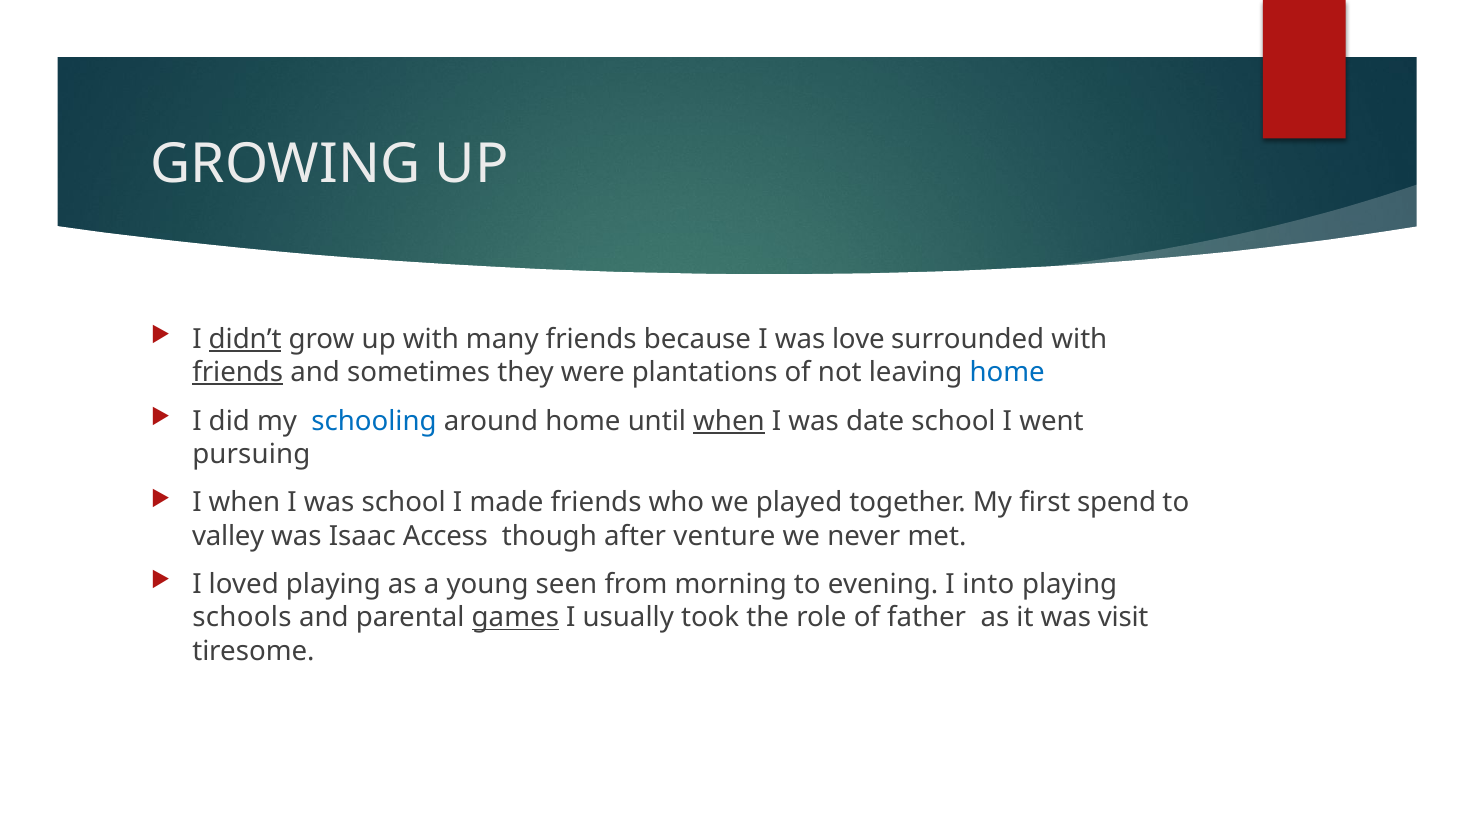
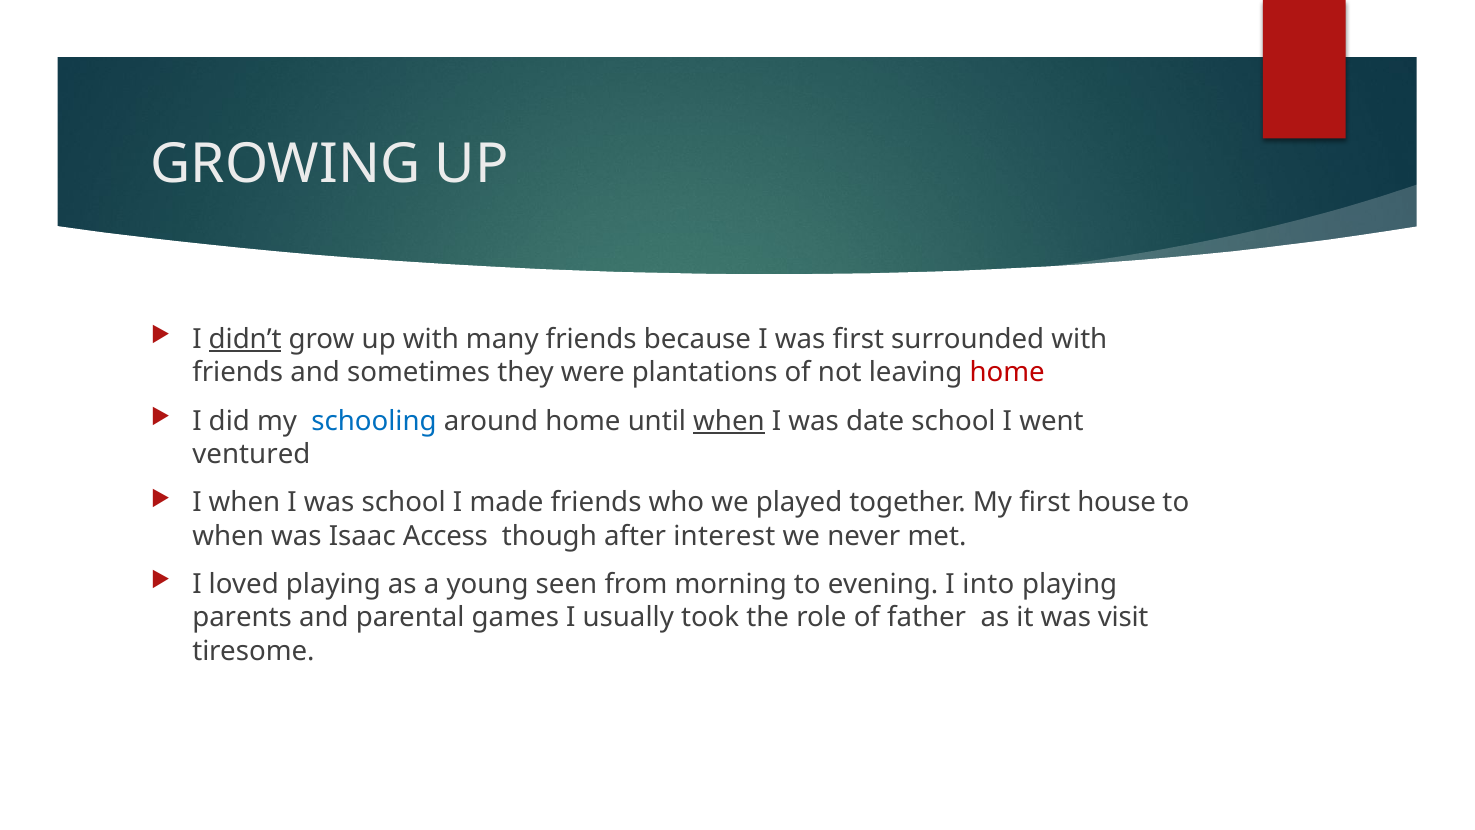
was love: love -> first
friends at (238, 372) underline: present -> none
home at (1007, 372) colour: blue -> red
pursuing: pursuing -> ventured
spend: spend -> house
valley at (228, 536): valley -> when
venture: venture -> interest
schools: schools -> parents
games underline: present -> none
